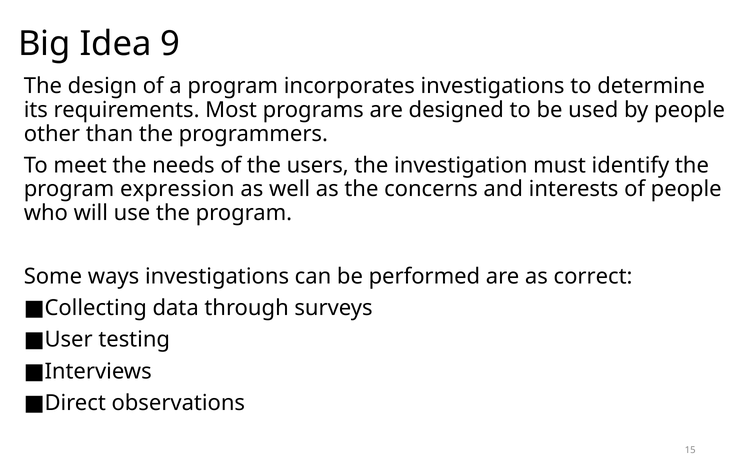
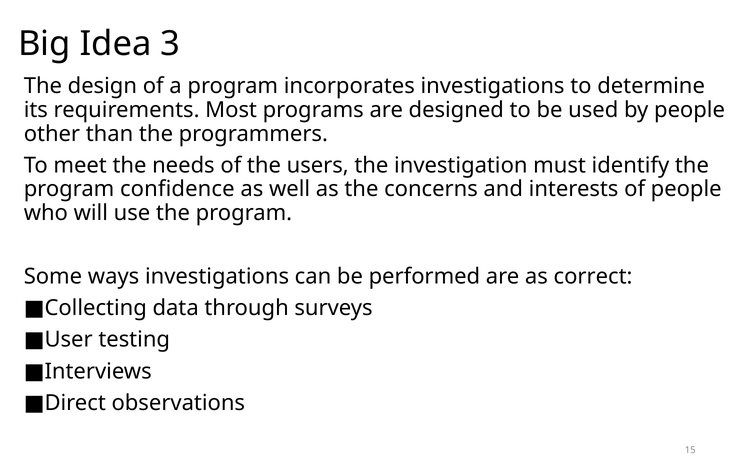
9: 9 -> 3
expression: expression -> confidence
